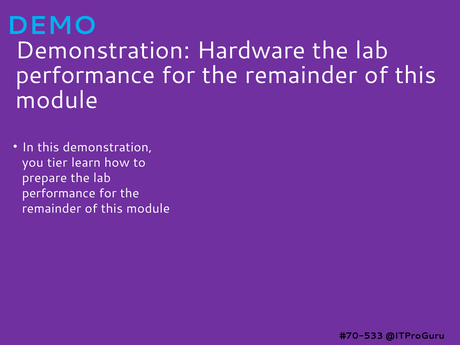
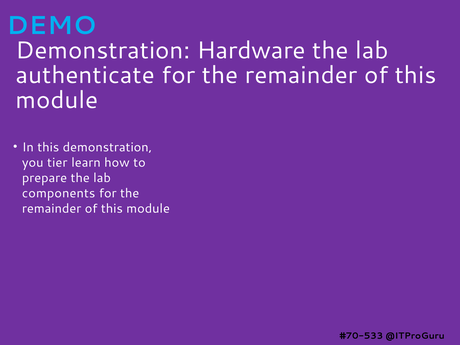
performance at (85, 75): performance -> authenticate
performance at (59, 193): performance -> components
